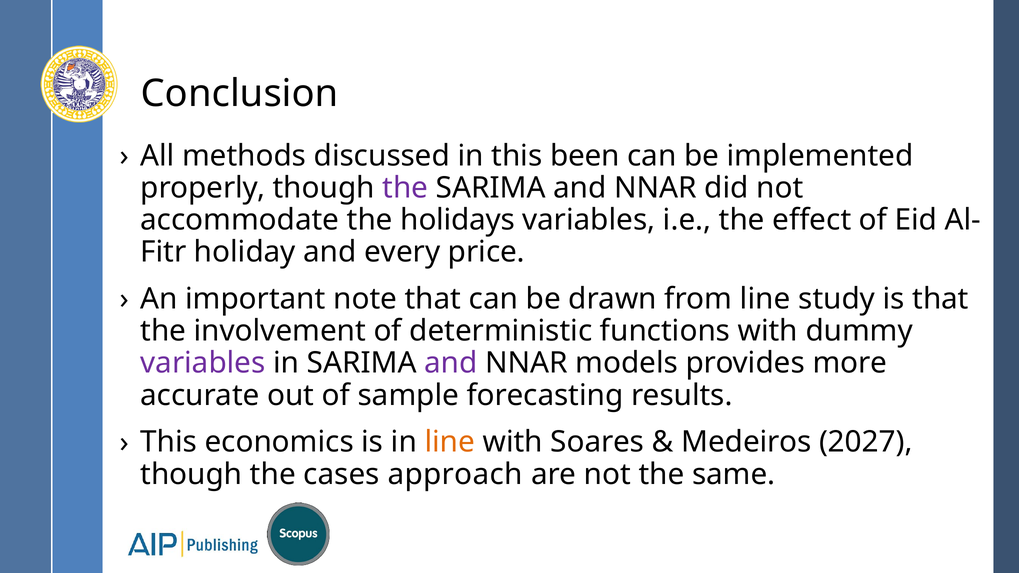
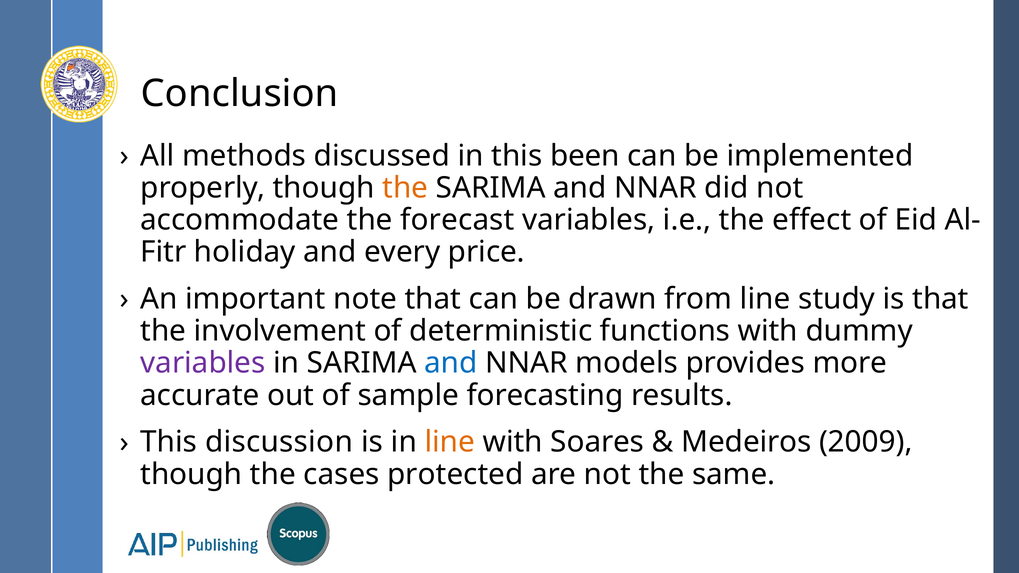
the at (405, 188) colour: purple -> orange
holidays: holidays -> forecast
and at (451, 363) colour: purple -> blue
economics: economics -> discussion
2027: 2027 -> 2009
approach: approach -> protected
